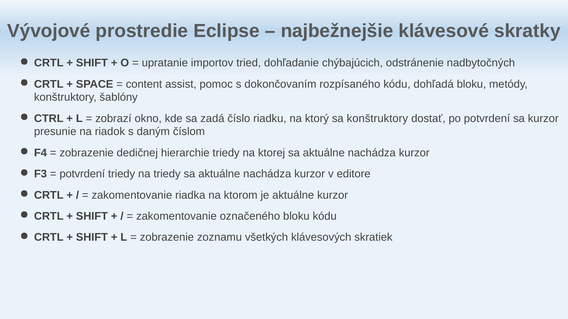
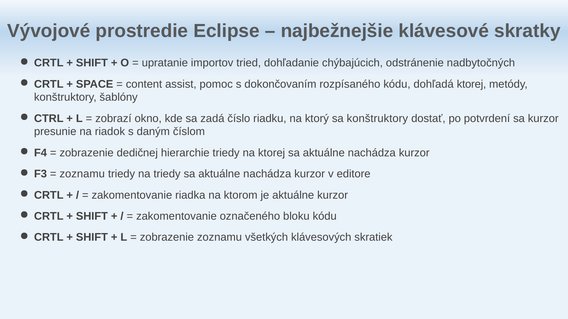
dohľadá bloku: bloku -> ktorej
potvrdení at (82, 174): potvrdení -> zoznamu
